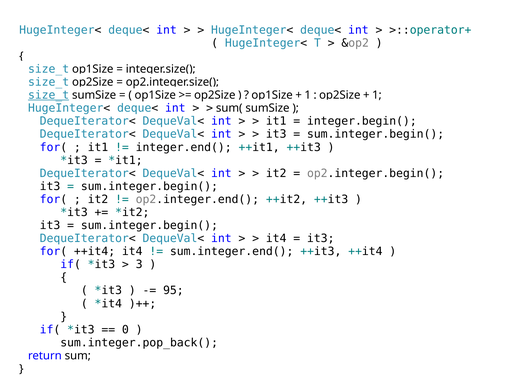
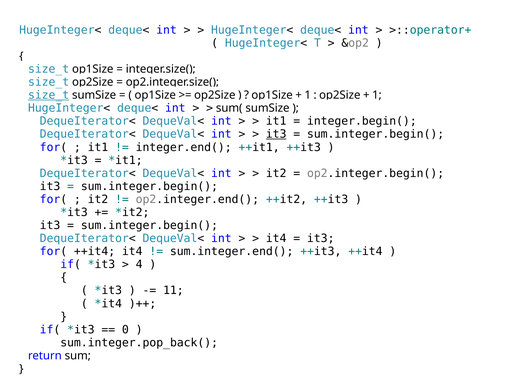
it3 at (276, 134) underline: none -> present
3: 3 -> 4
95: 95 -> 11
